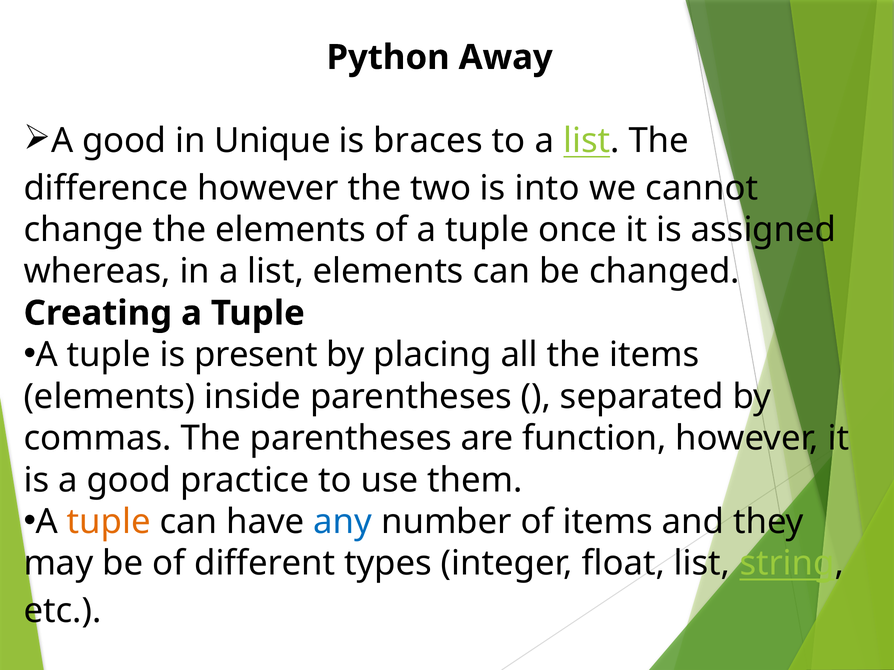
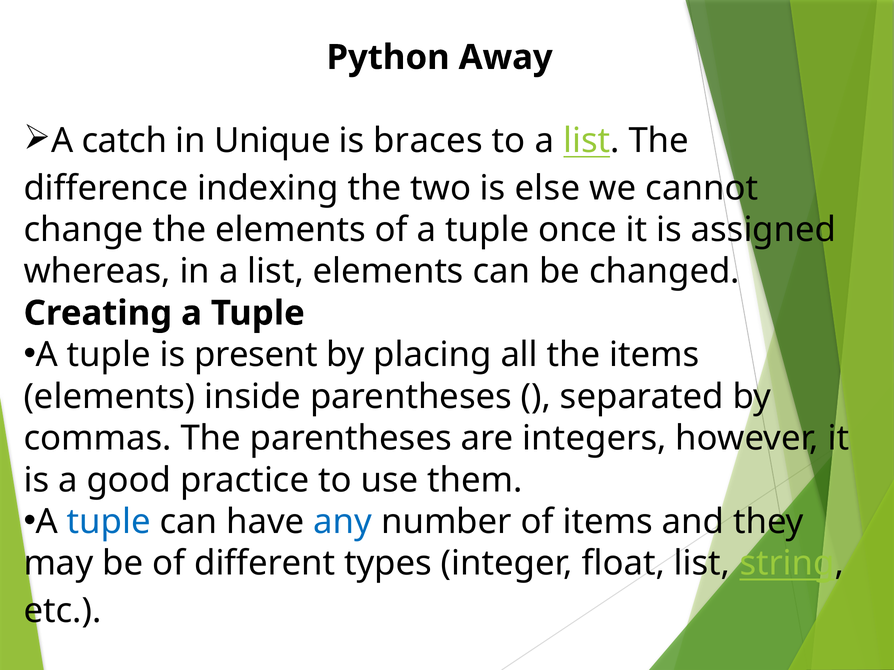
good at (124, 141): good -> catch
difference however: however -> indexing
into: into -> else
function: function -> integers
tuple at (109, 522) colour: orange -> blue
